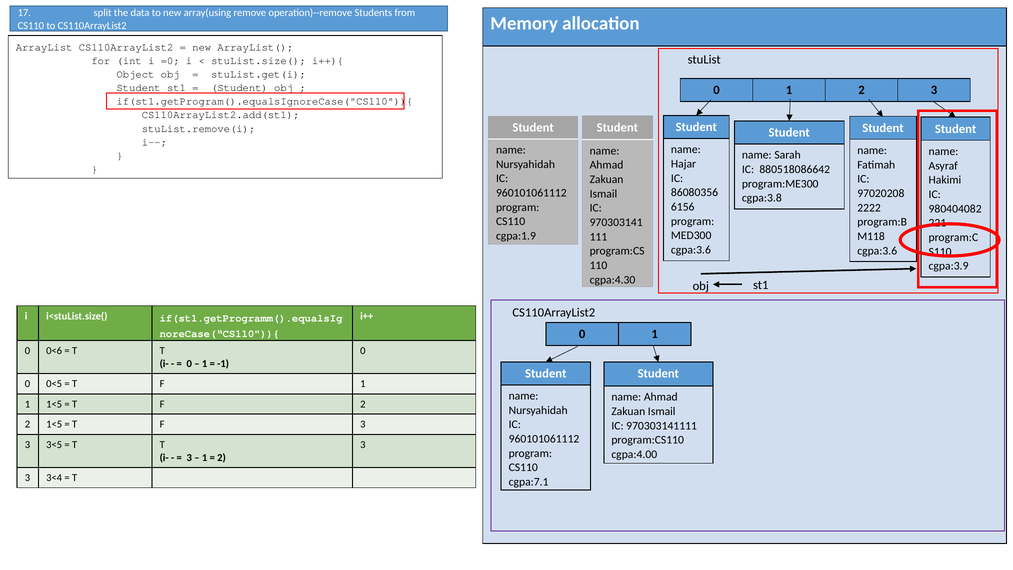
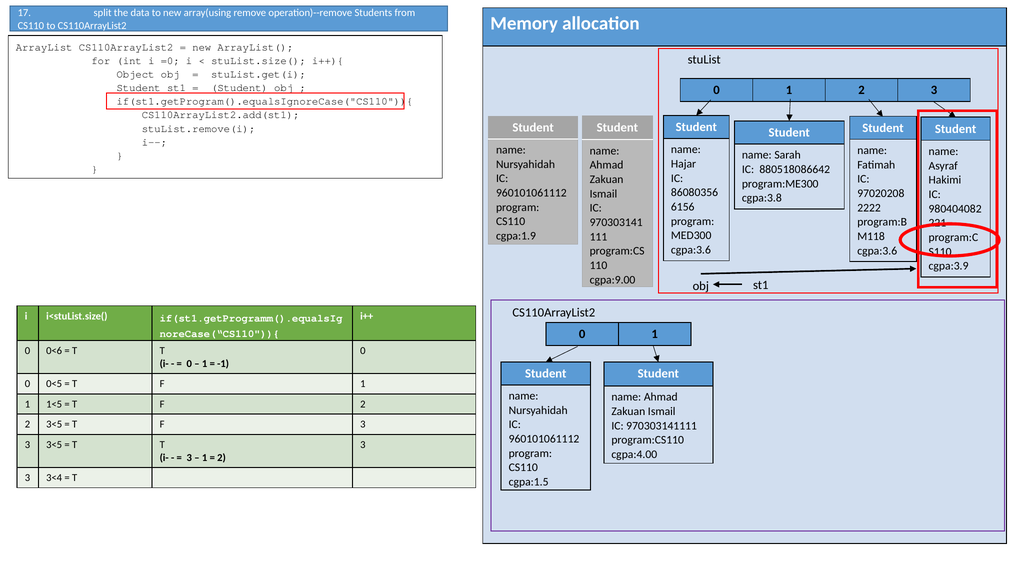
cgpa:4.30: cgpa:4.30 -> cgpa:9.00
2 1<5: 1<5 -> 3<5
cgpa:7.1: cgpa:7.1 -> cgpa:1.5
